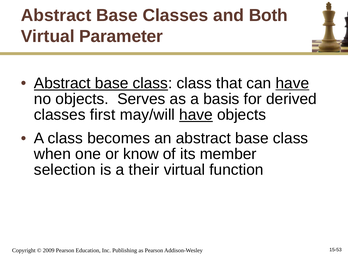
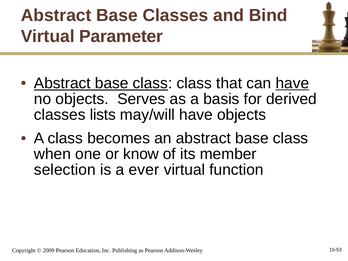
Both: Both -> Bind
first: first -> lists
have at (196, 115) underline: present -> none
their: their -> ever
